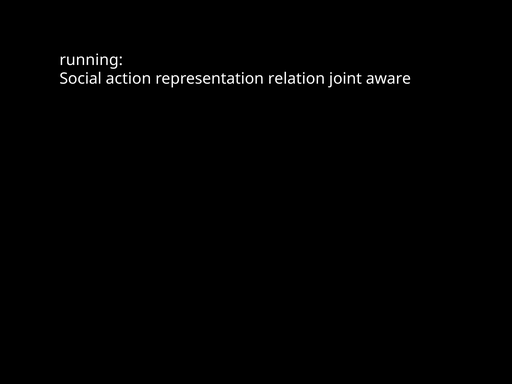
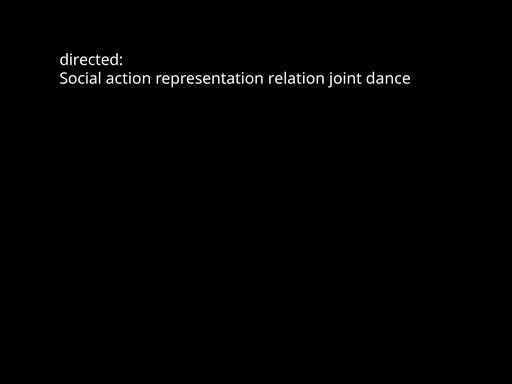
running: running -> directed
aware: aware -> dance
